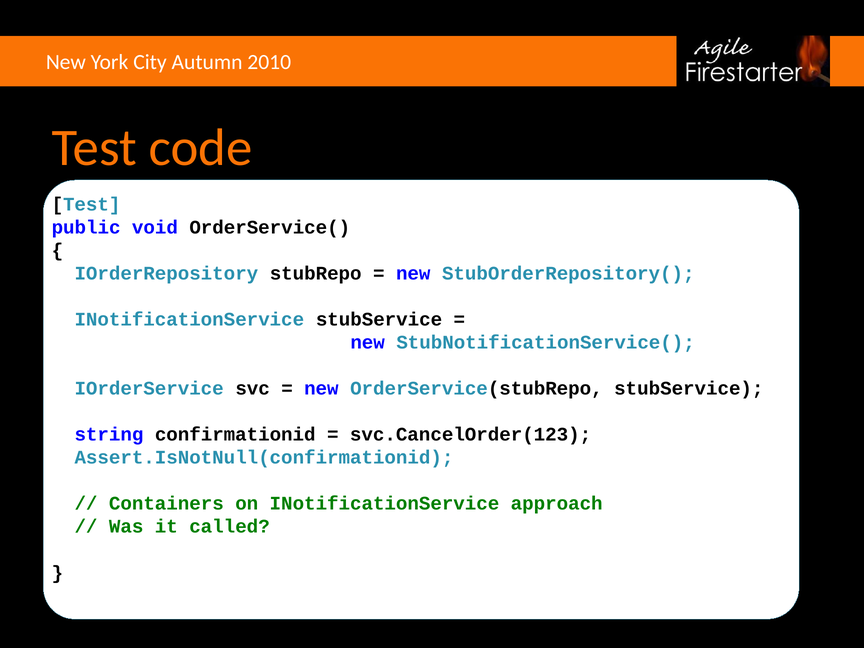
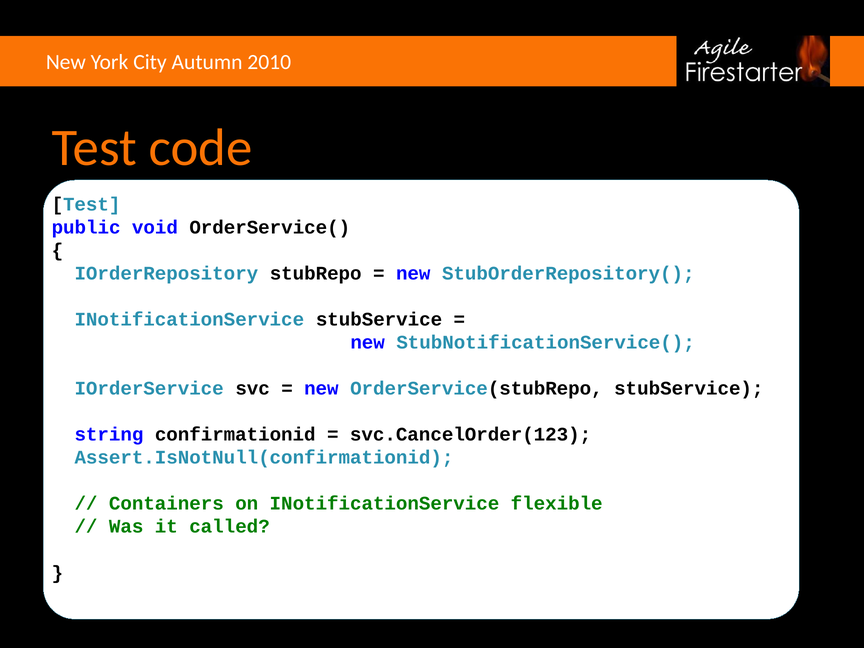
approach: approach -> flexible
